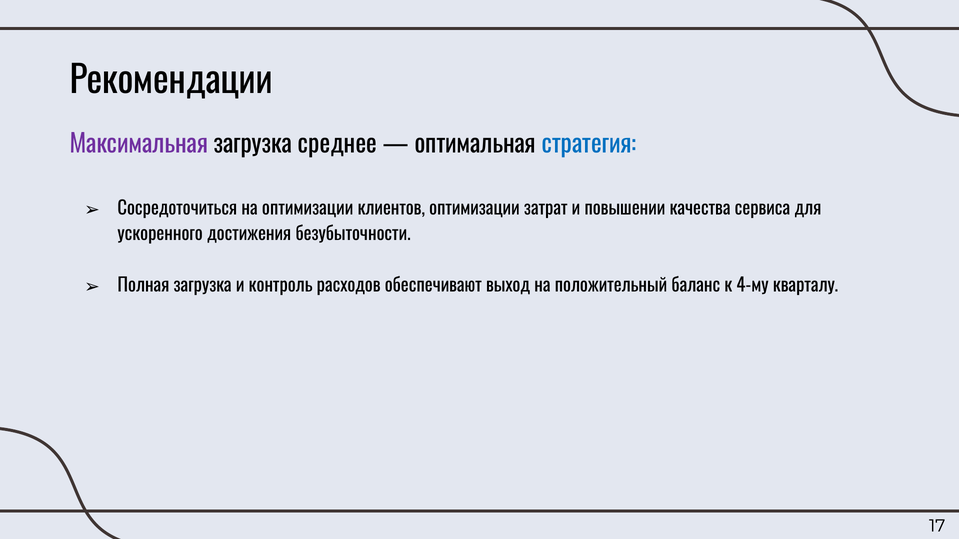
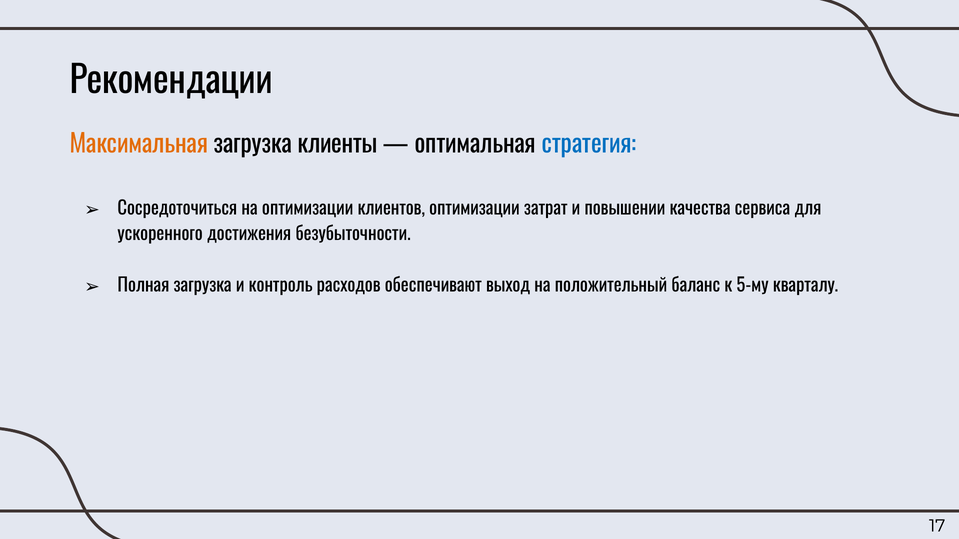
Максимальная colour: purple -> orange
среднее: среднее -> клиенты
4-му: 4-му -> 5-му
